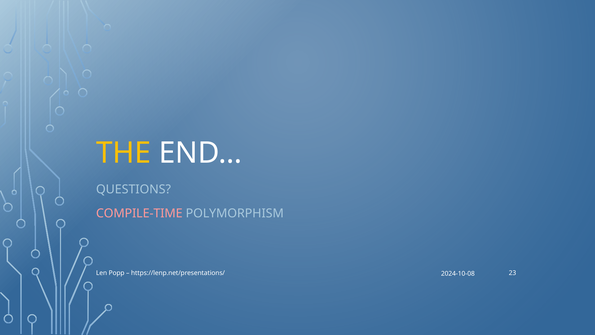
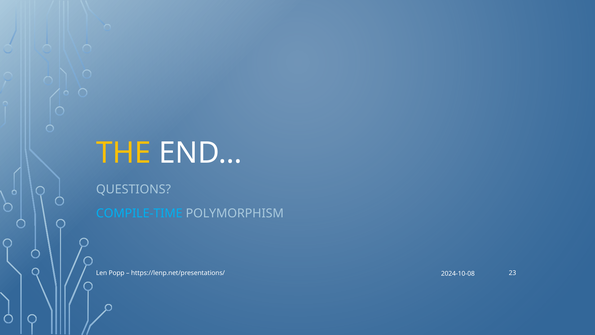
COMPILE-TIME colour: pink -> light blue
